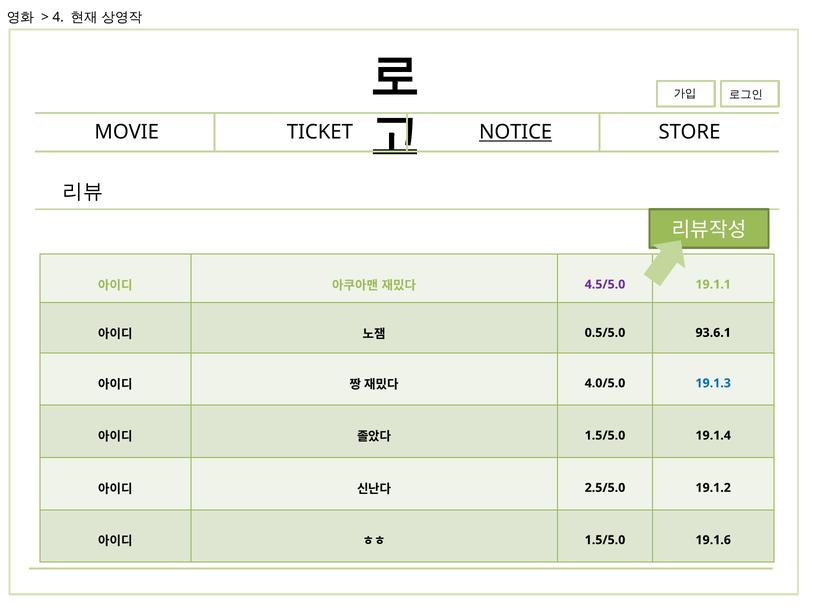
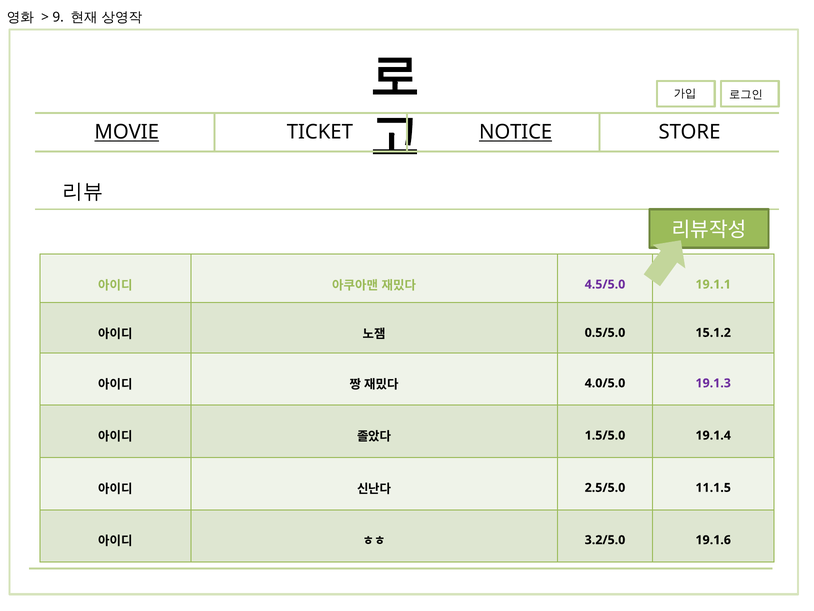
4: 4 -> 9
MOVIE underline: none -> present
93.6.1: 93.6.1 -> 15.1.2
19.1.3 colour: blue -> purple
19.1.2: 19.1.2 -> 11.1.5
ㅎㅎ 1.5/5.0: 1.5/5.0 -> 3.2/5.0
